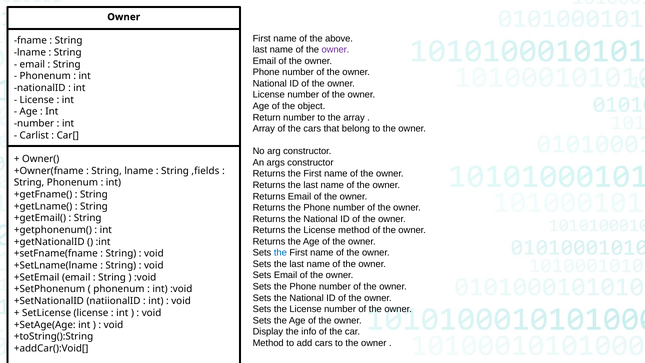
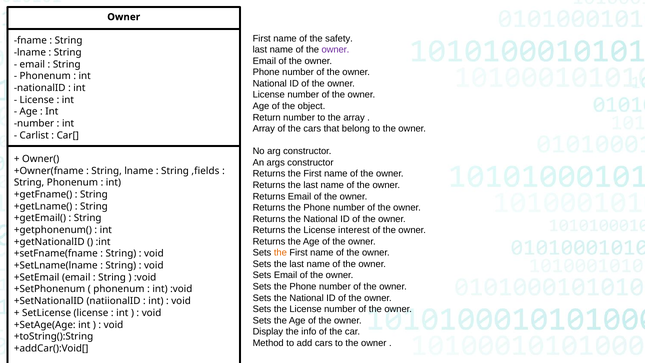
above: above -> safety
License method: method -> interest
the at (280, 253) colour: blue -> orange
